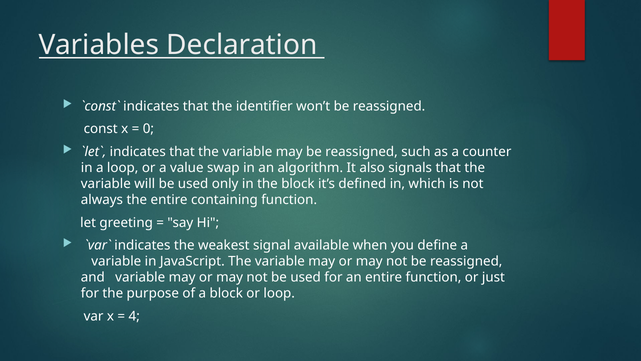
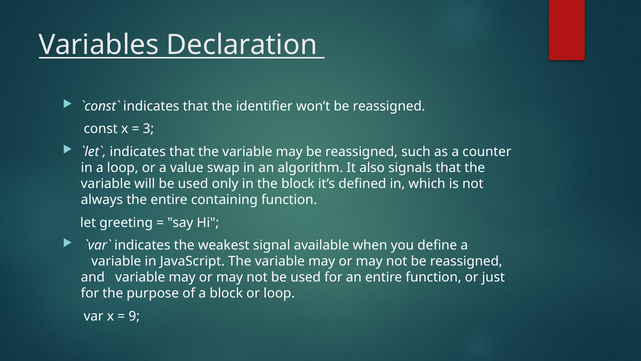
0: 0 -> 3
4: 4 -> 9
